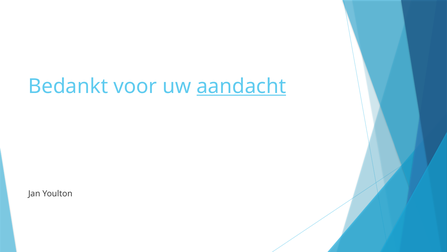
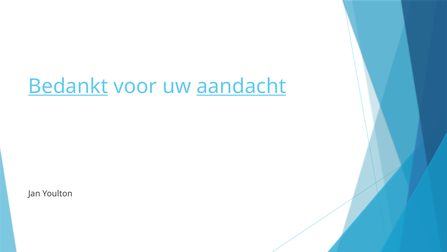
Bedankt underline: none -> present
